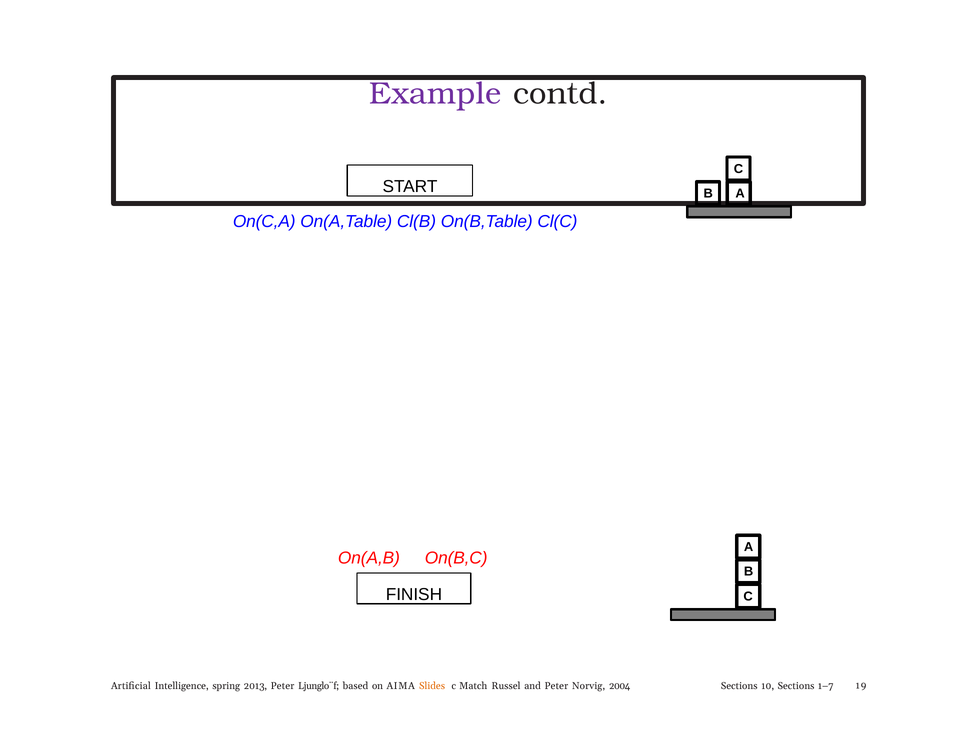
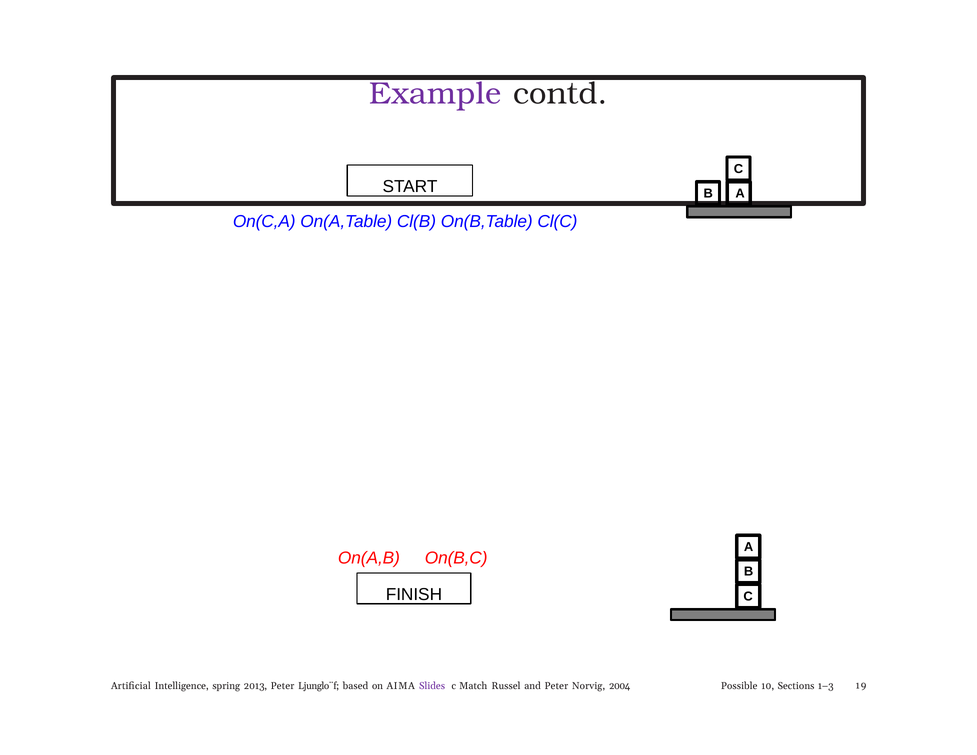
Slides colour: orange -> purple
2004 Sections: Sections -> Possible
1–7: 1–7 -> 1–3
